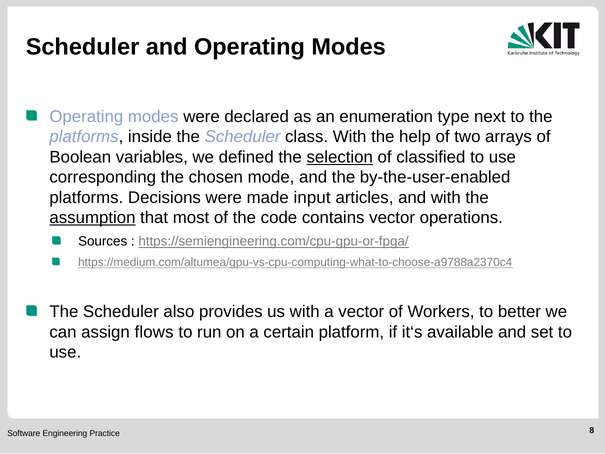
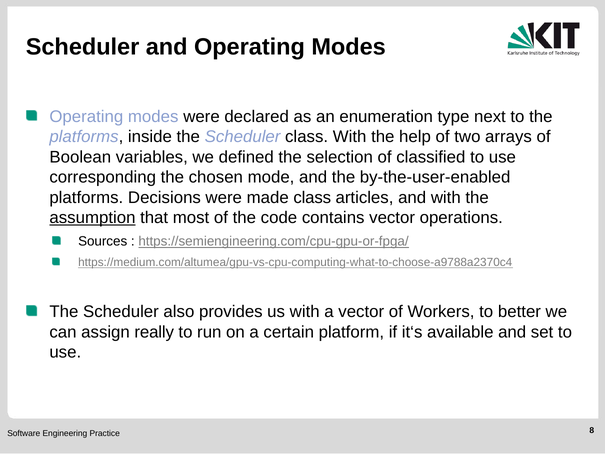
selection underline: present -> none
made input: input -> class
flows: flows -> really
